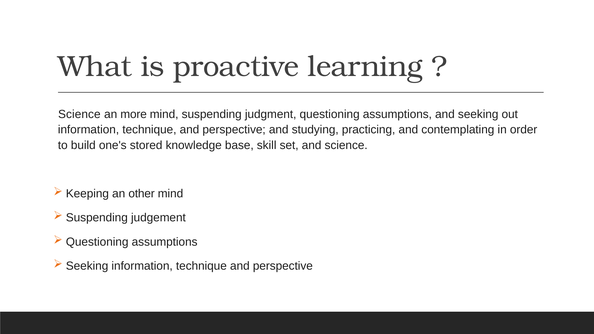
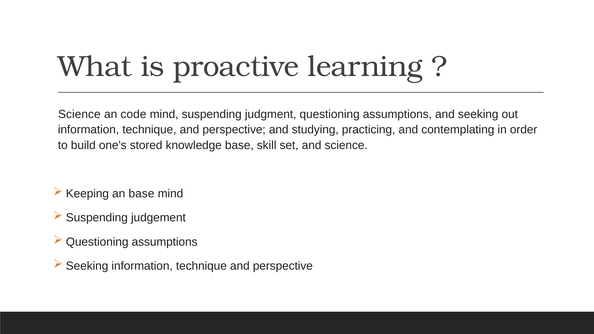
more: more -> code
an other: other -> base
